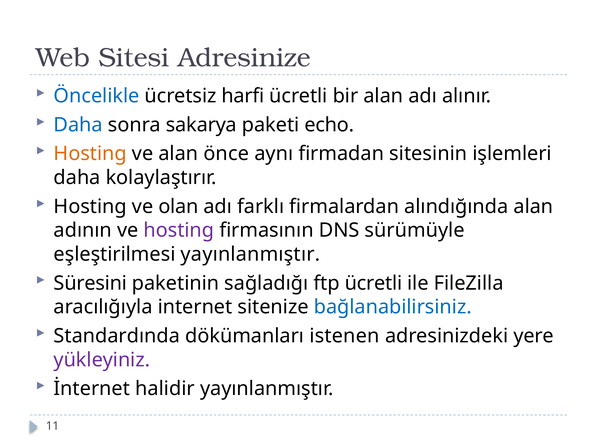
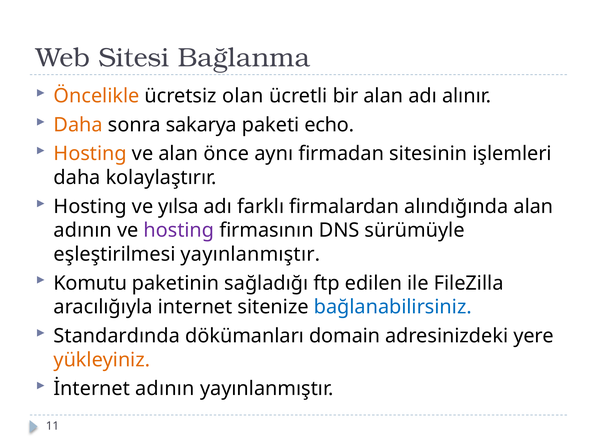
Adresinize: Adresinize -> Bağlanma
Öncelikle colour: blue -> orange
harfi: harfi -> olan
Daha at (78, 125) colour: blue -> orange
olan: olan -> yılsa
Süresini: Süresini -> Komutu
ftp ücretli: ücretli -> edilen
istenen: istenen -> domain
yükleyiniz colour: purple -> orange
İnternet halidir: halidir -> adının
